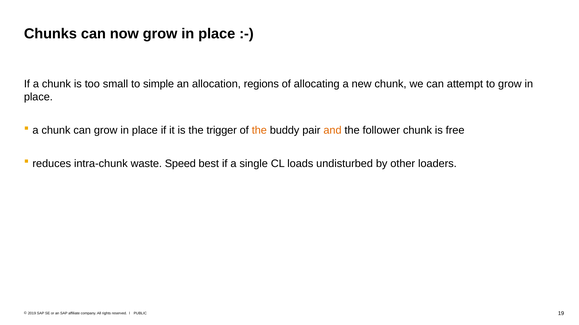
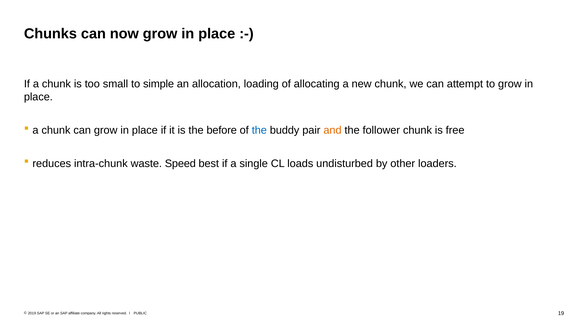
regions: regions -> loading
trigger: trigger -> before
the at (259, 131) colour: orange -> blue
